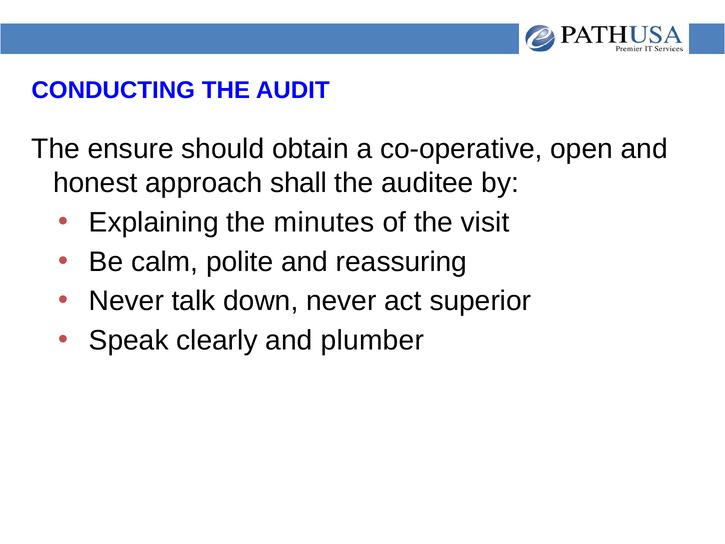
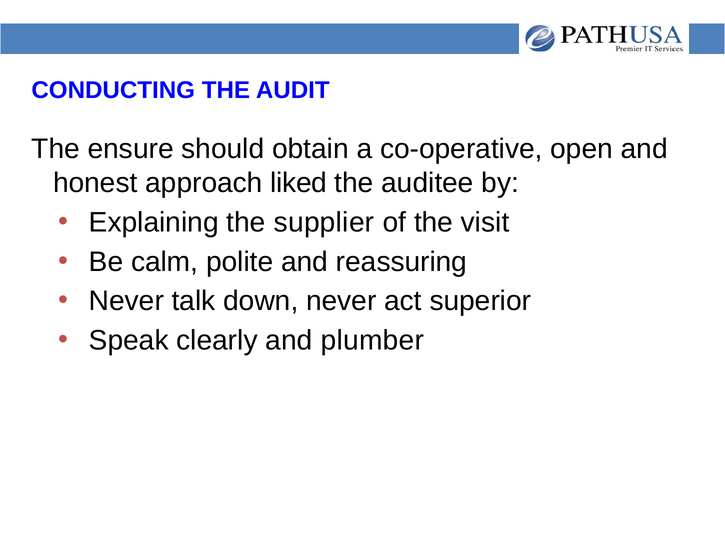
shall: shall -> liked
minutes: minutes -> supplier
